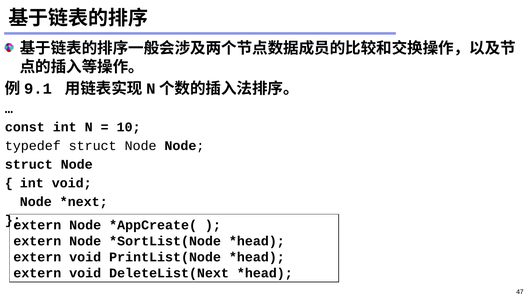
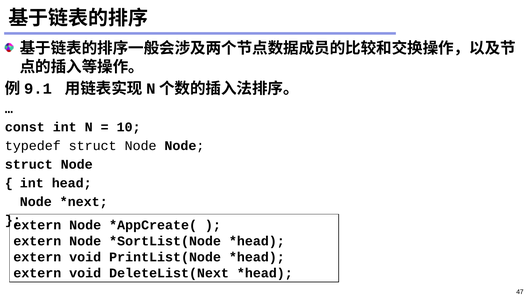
int void: void -> head
